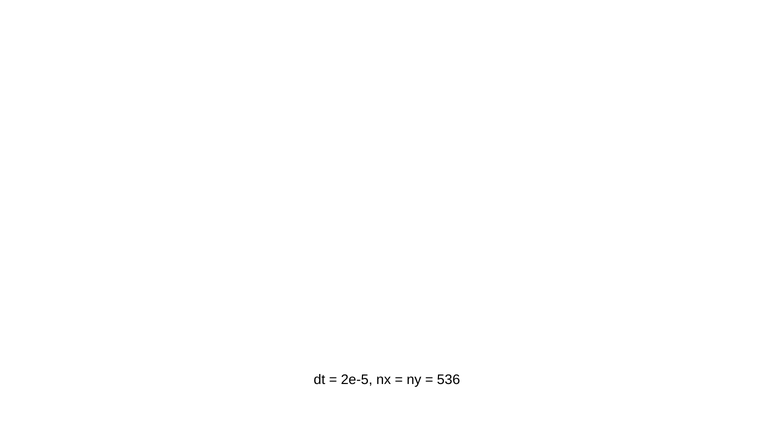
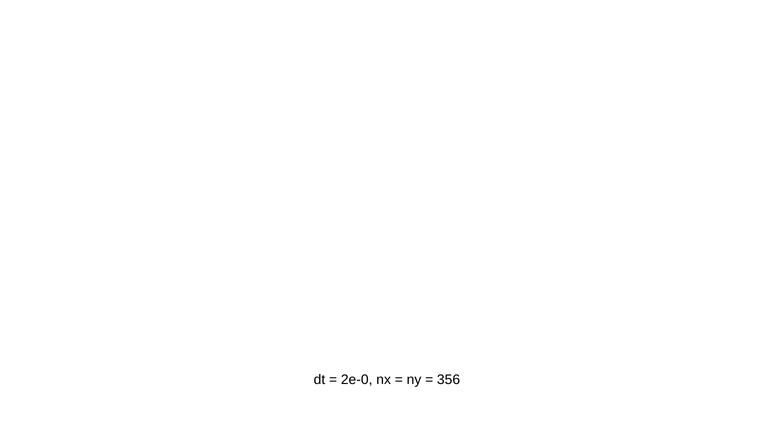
2e-5: 2e-5 -> 2e-0
536: 536 -> 356
